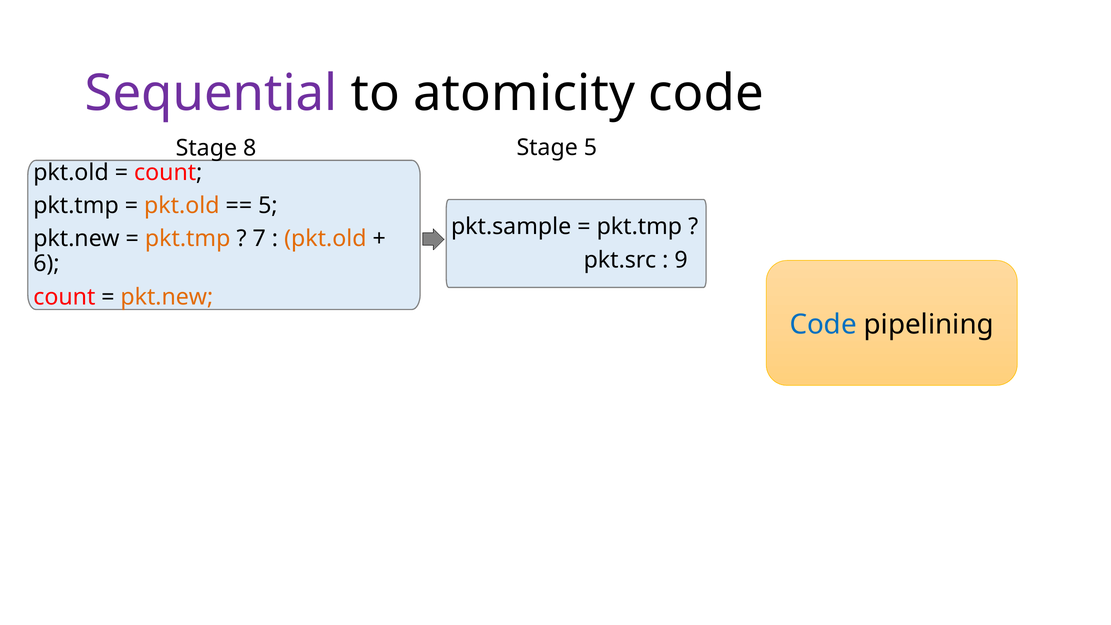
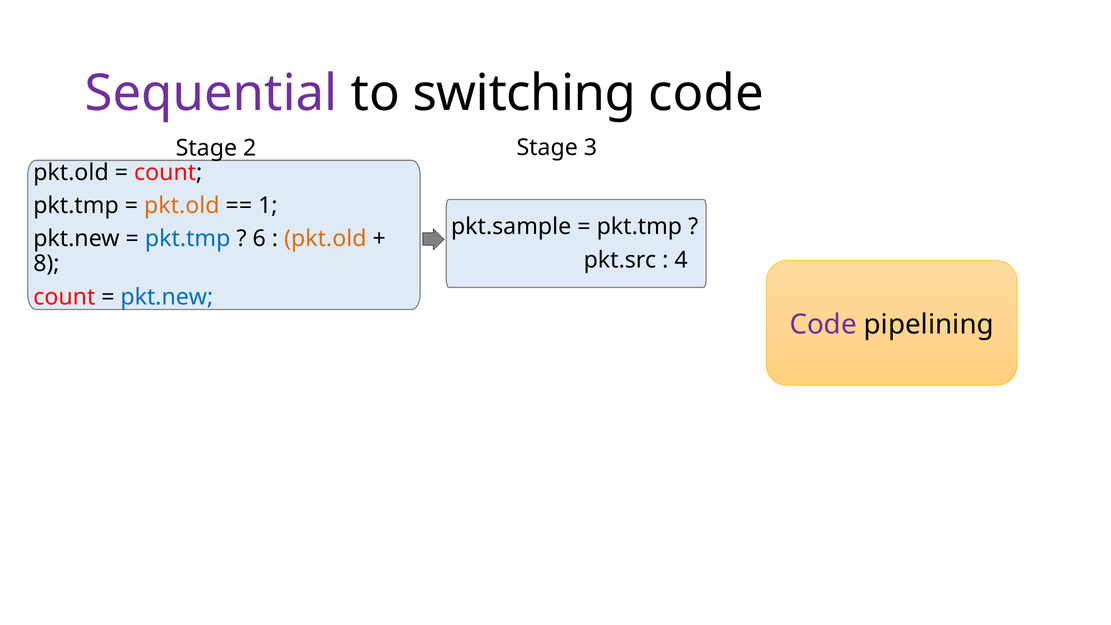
atomicity: atomicity -> switching
Stage 5: 5 -> 3
8: 8 -> 2
5 at (268, 206): 5 -> 1
pkt.tmp at (188, 239) colour: orange -> blue
7: 7 -> 6
9: 9 -> 4
6: 6 -> 8
pkt.new at (167, 297) colour: orange -> blue
Code at (823, 325) colour: blue -> purple
